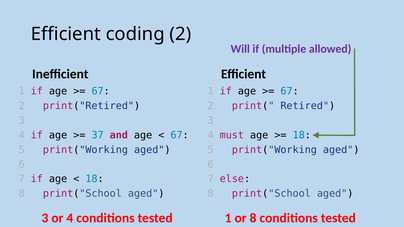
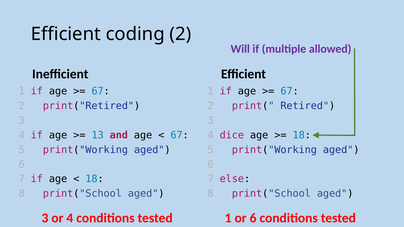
37: 37 -> 13
must: must -> dice
or 8: 8 -> 6
